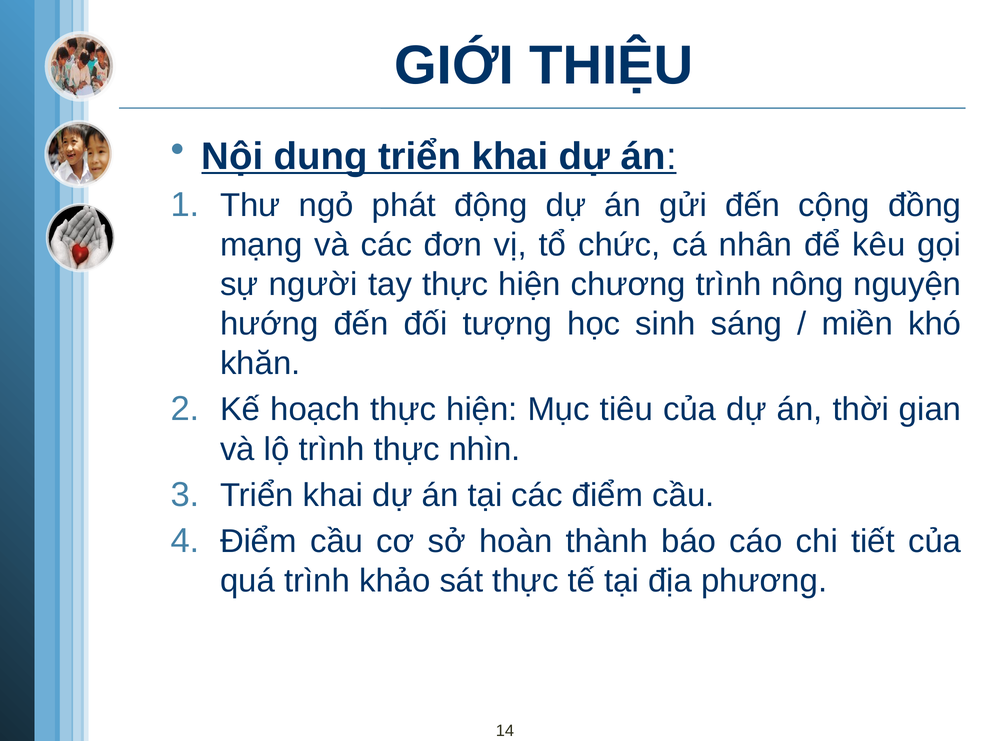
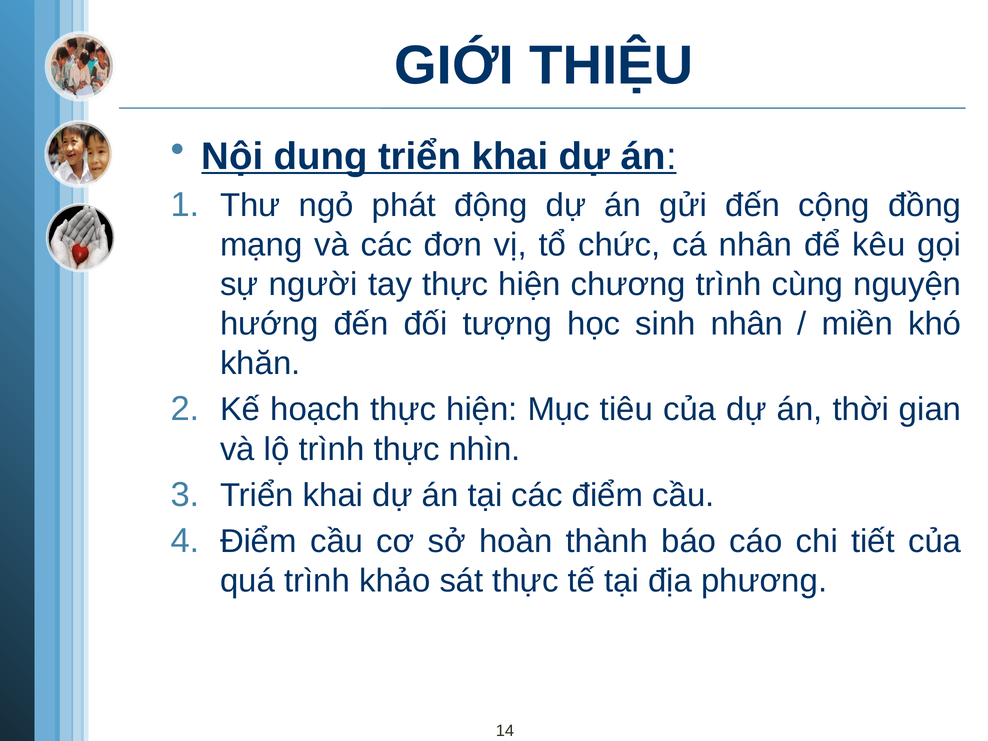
nông: nông -> cùng
sinh sáng: sáng -> nhân
